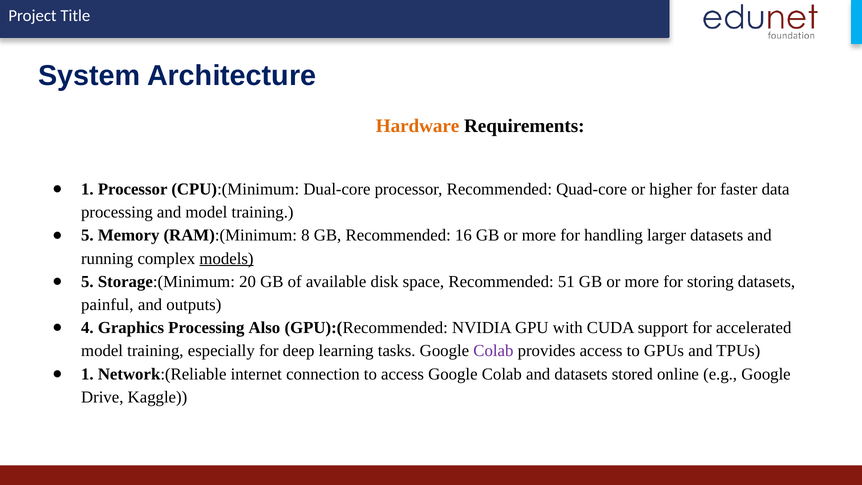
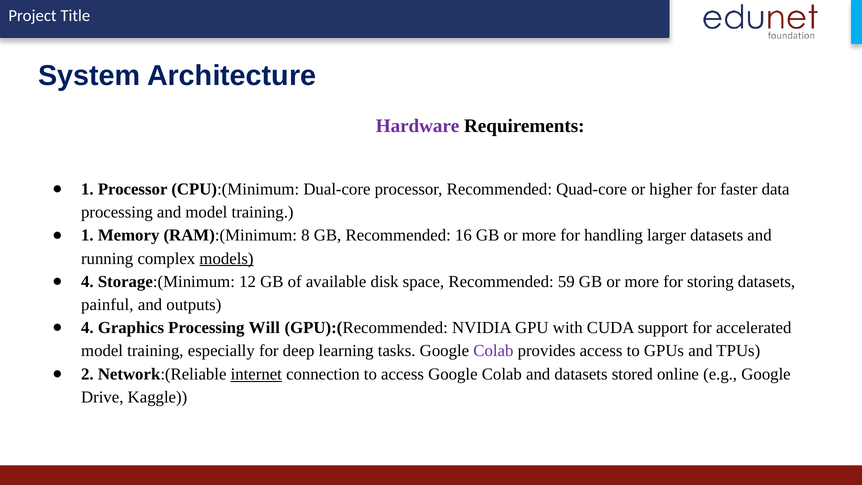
Hardware colour: orange -> purple
5 at (87, 235): 5 -> 1
5 at (87, 282): 5 -> 4
20: 20 -> 12
51: 51 -> 59
Also: Also -> Will
1 at (87, 374): 1 -> 2
internet underline: none -> present
